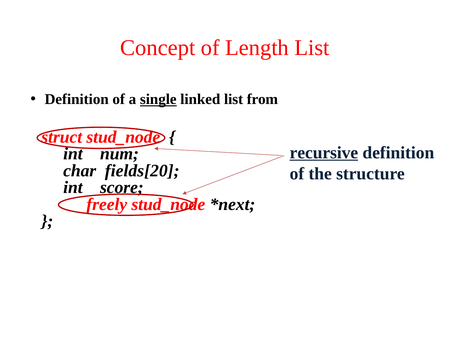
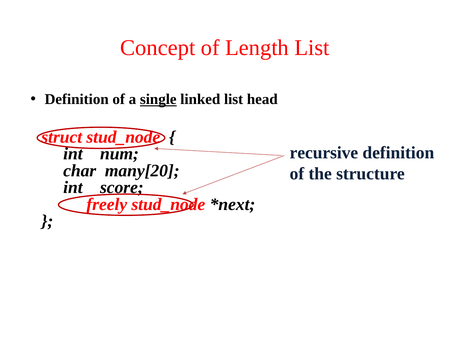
from: from -> head
recursive underline: present -> none
fields[20: fields[20 -> many[20
